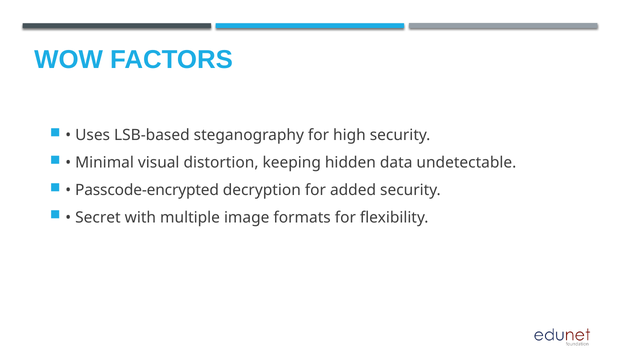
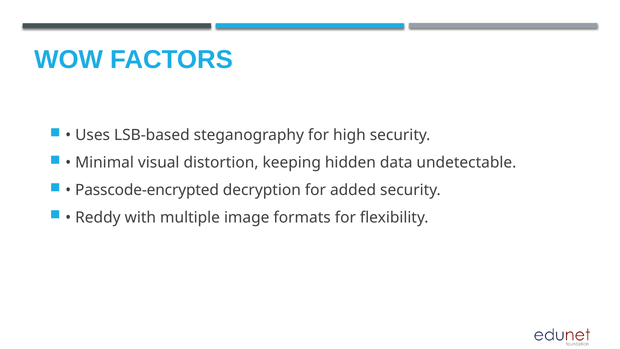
Secret: Secret -> Reddy
